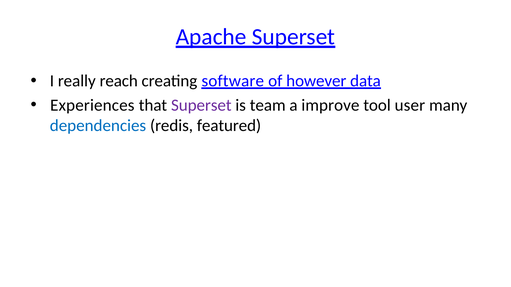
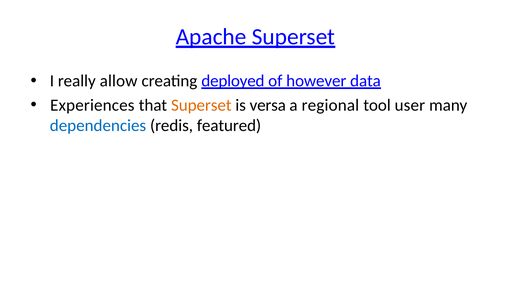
reach: reach -> allow
software: software -> deployed
Superset at (201, 105) colour: purple -> orange
team: team -> versa
improve: improve -> regional
